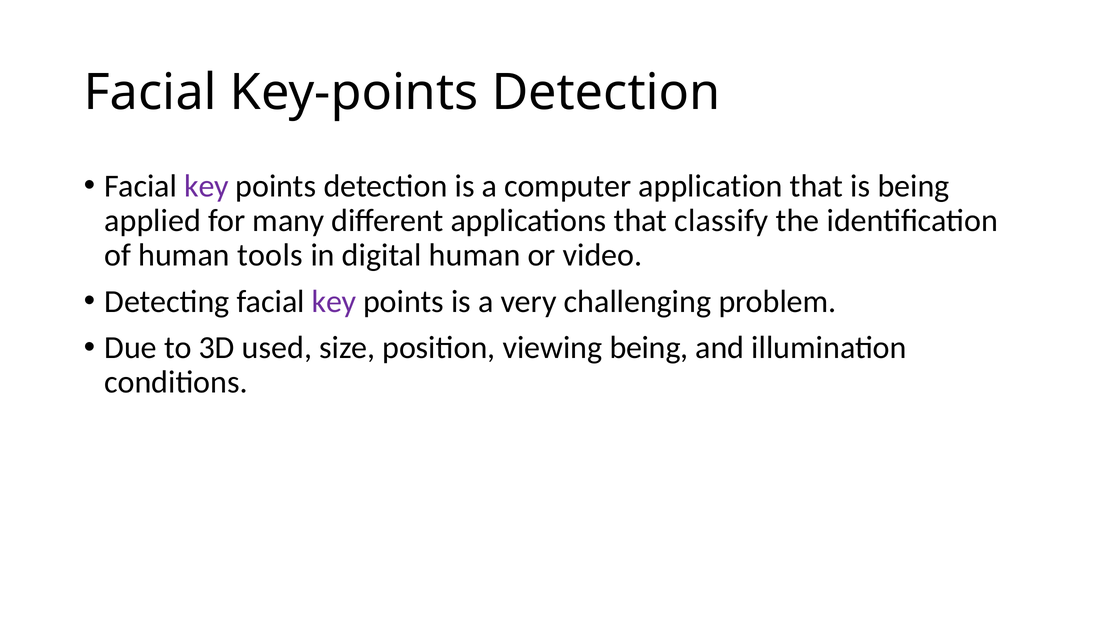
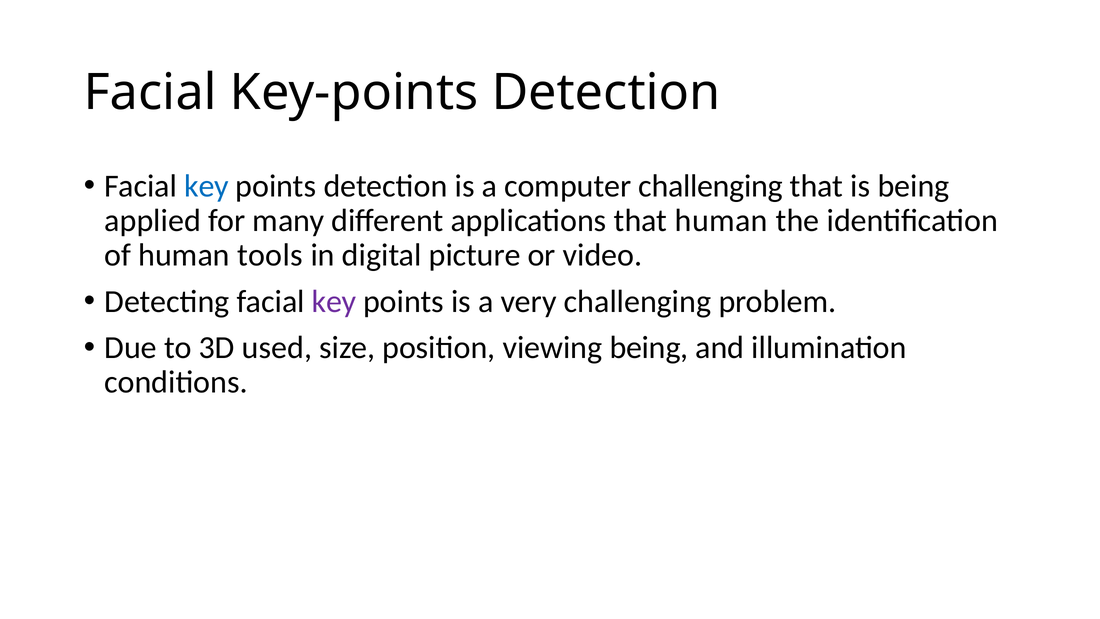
key at (206, 186) colour: purple -> blue
computer application: application -> challenging
that classify: classify -> human
digital human: human -> picture
